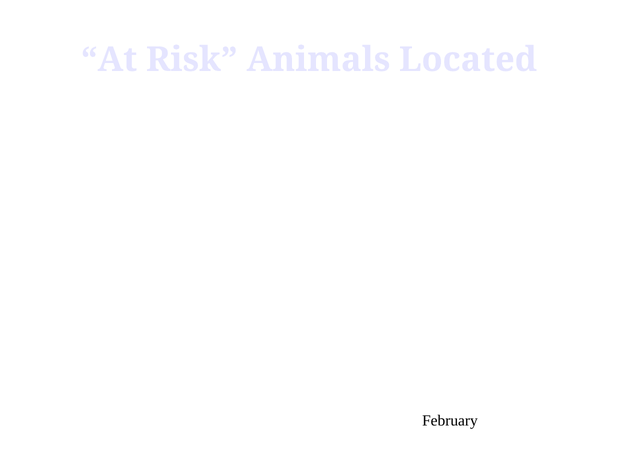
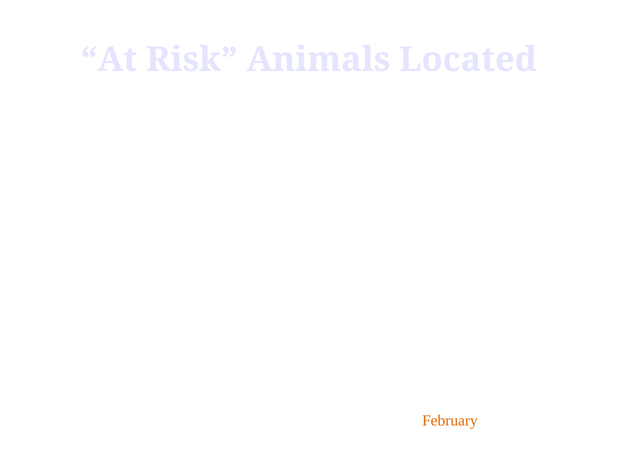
February colour: black -> orange
